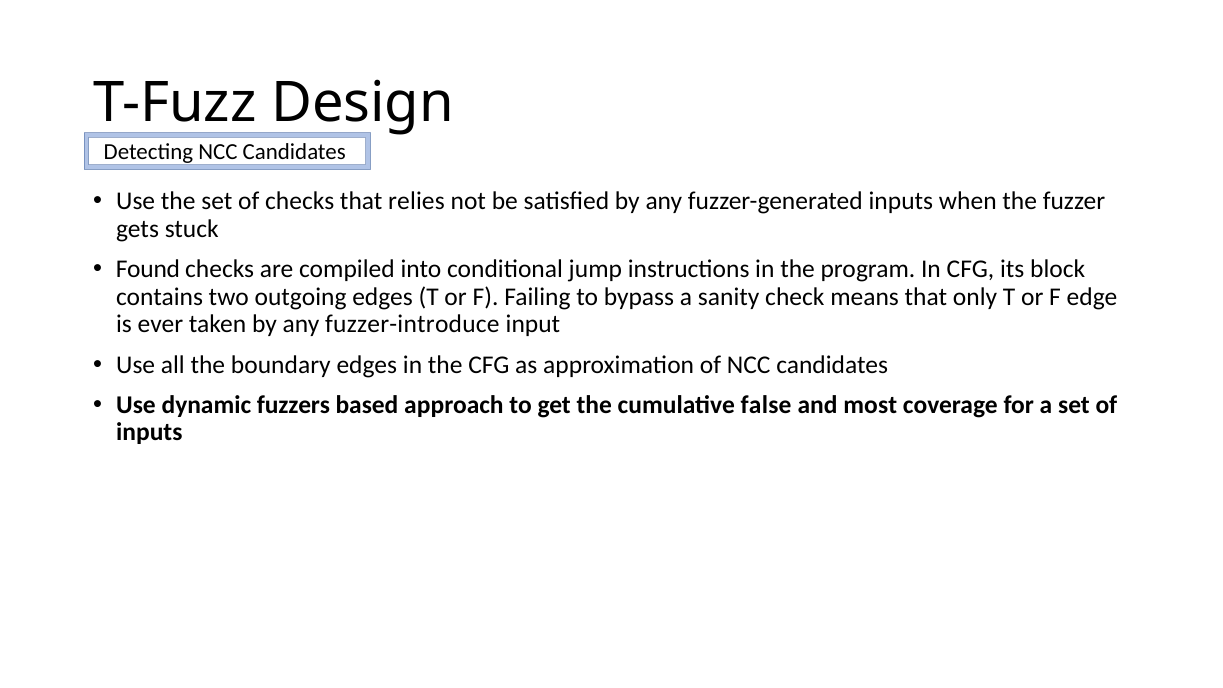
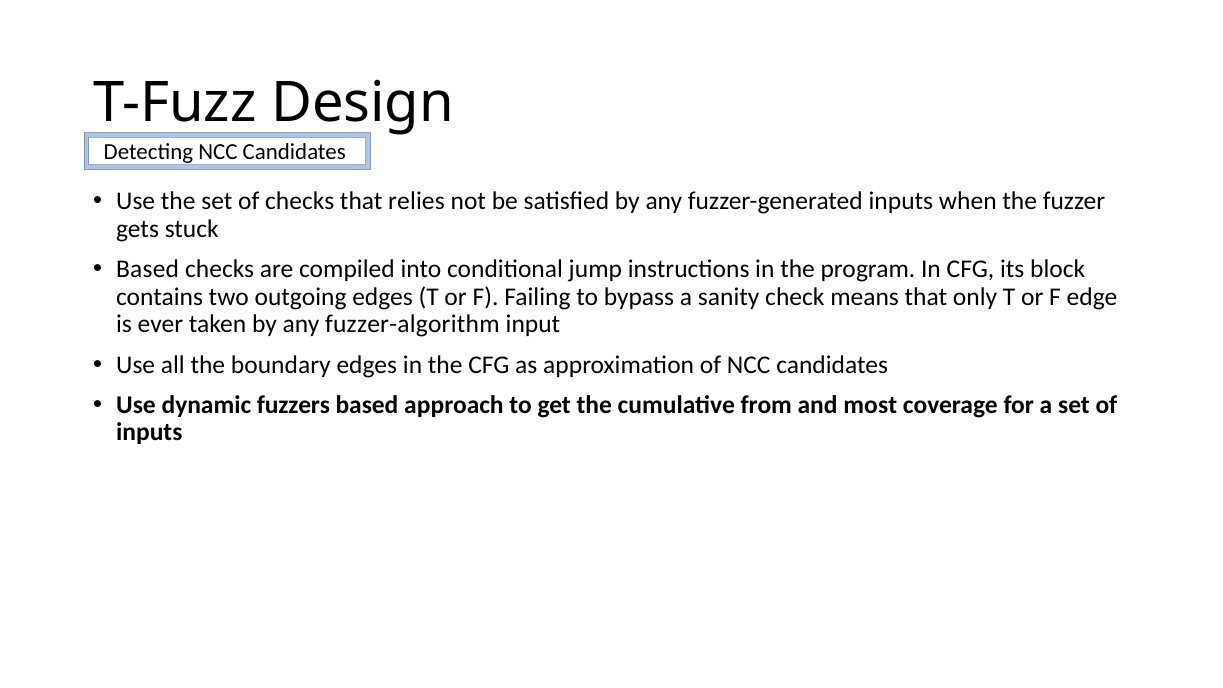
Found at (148, 269): Found -> Based
fuzzer-introduce: fuzzer-introduce -> fuzzer-algorithm
false: false -> from
